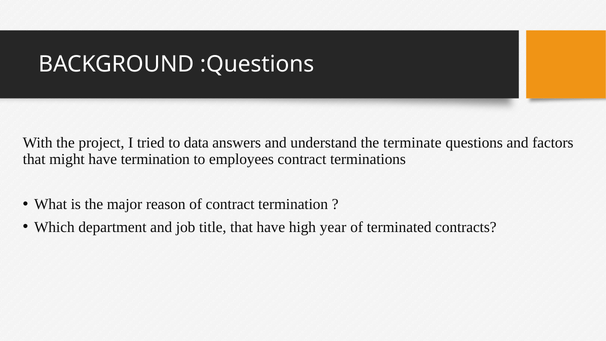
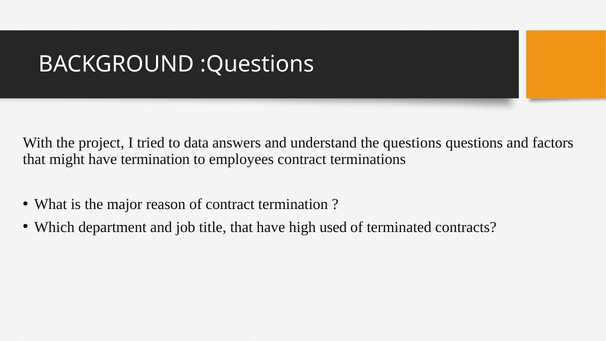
the terminate: terminate -> questions
year: year -> used
